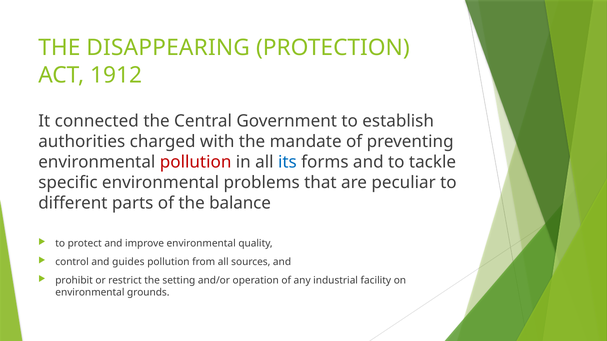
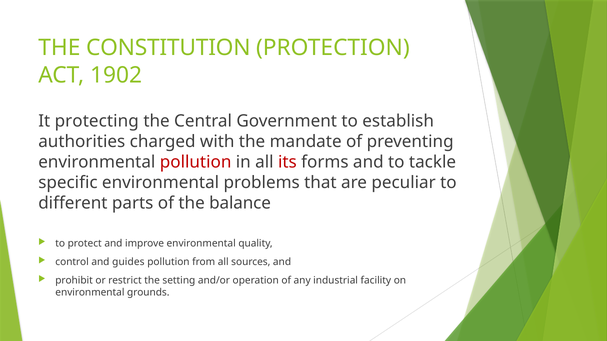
DISAPPEARING: DISAPPEARING -> CONSTITUTION
1912: 1912 -> 1902
connected: connected -> protecting
its colour: blue -> red
